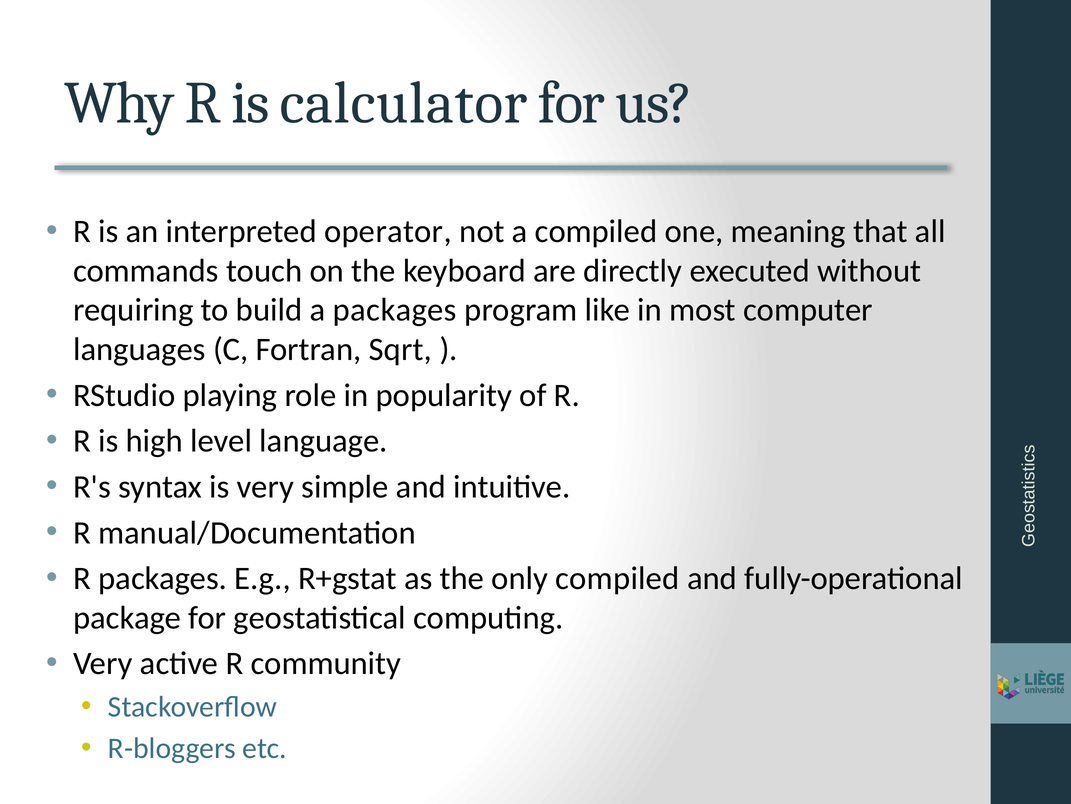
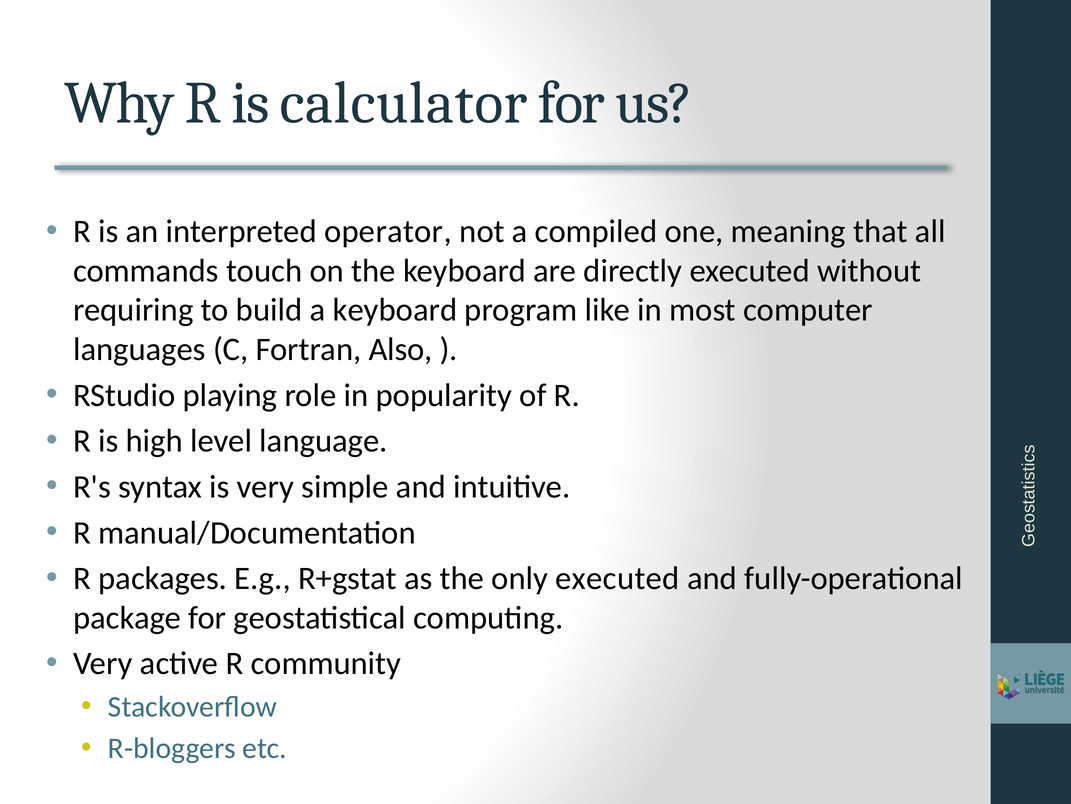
a packages: packages -> keyboard
Sqrt: Sqrt -> Also
only compiled: compiled -> executed
